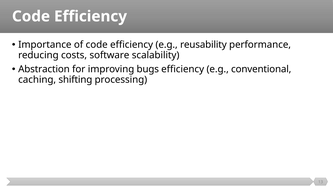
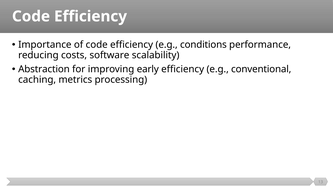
reusability: reusability -> conditions
bugs: bugs -> early
shifting: shifting -> metrics
